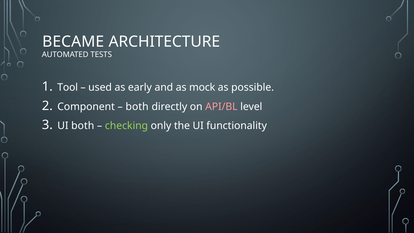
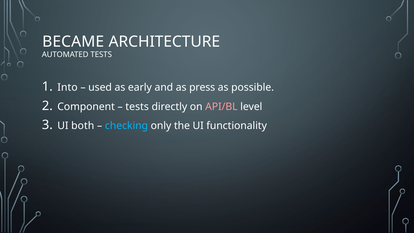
Tool: Tool -> Into
mock: mock -> press
both at (137, 107): both -> tests
checking colour: light green -> light blue
